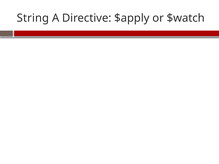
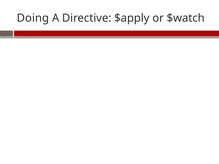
String: String -> Doing
